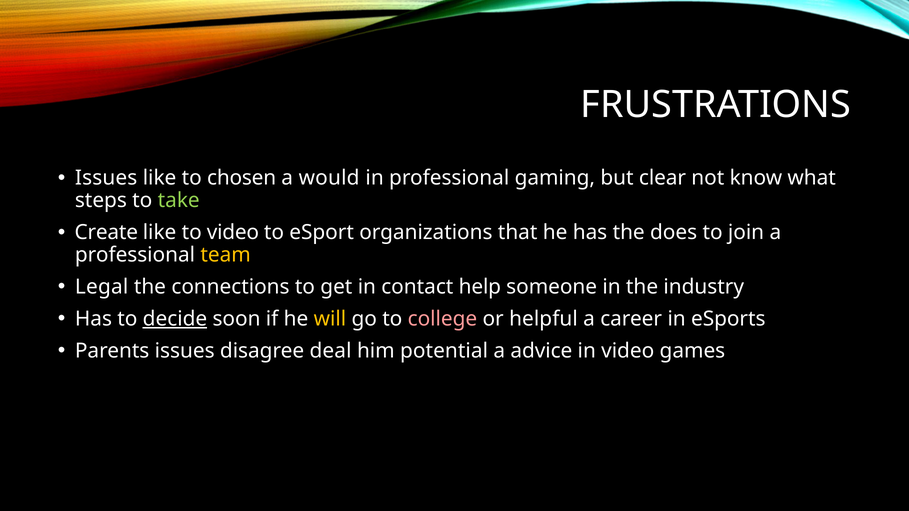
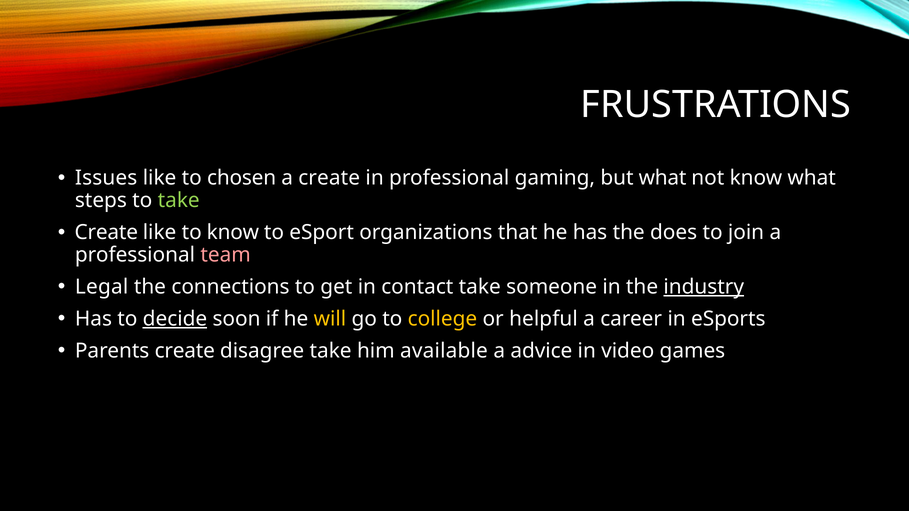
a would: would -> create
but clear: clear -> what
to video: video -> know
team colour: yellow -> pink
contact help: help -> take
industry underline: none -> present
college colour: pink -> yellow
Parents issues: issues -> create
disagree deal: deal -> take
potential: potential -> available
